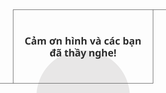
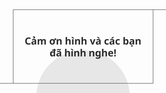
đã thầy: thầy -> hình
